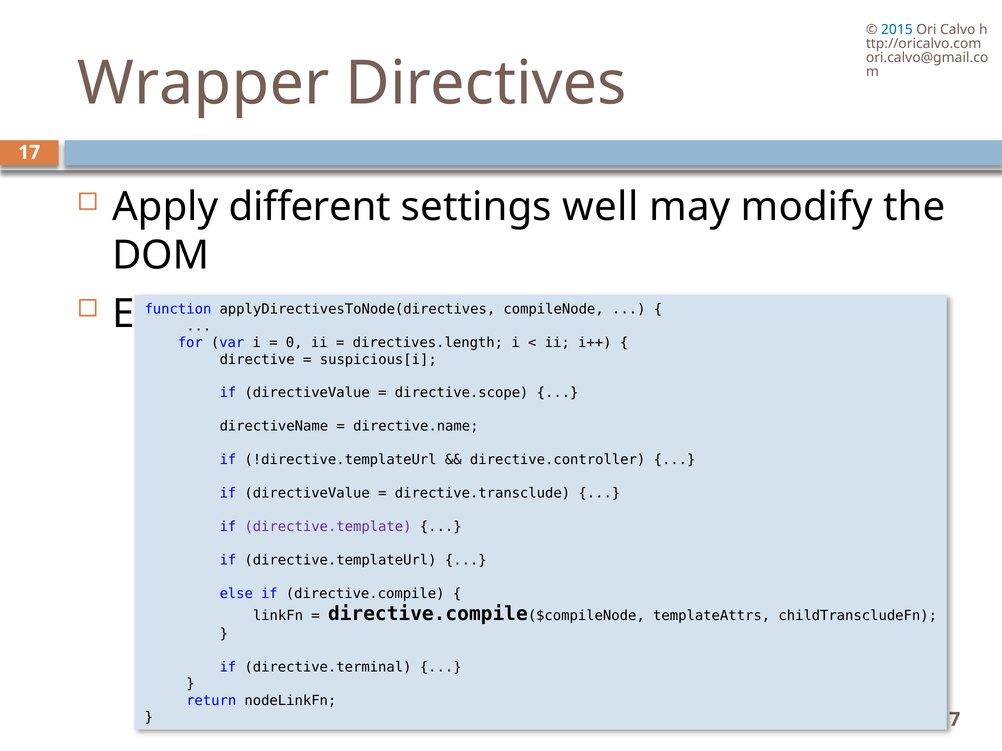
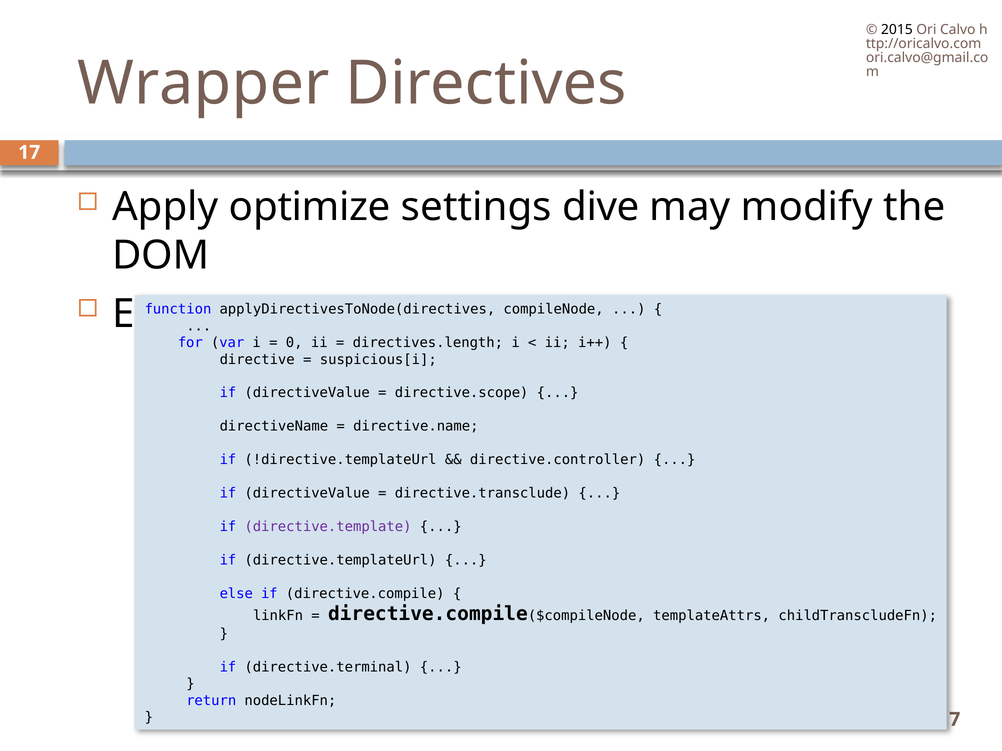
2015 colour: blue -> black
different: different -> optimize
well: well -> dive
